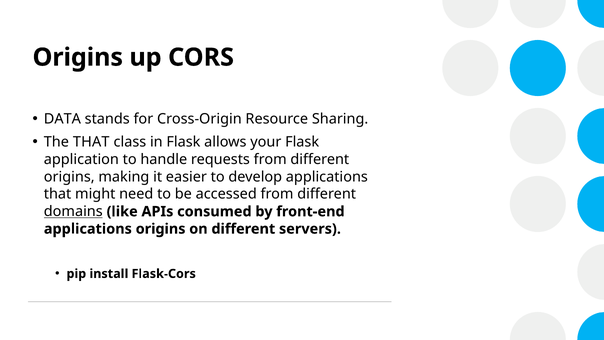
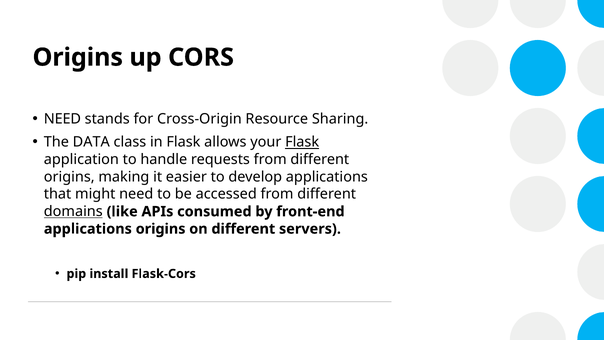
DATA at (62, 119): DATA -> NEED
The THAT: THAT -> DATA
Flask at (302, 142) underline: none -> present
